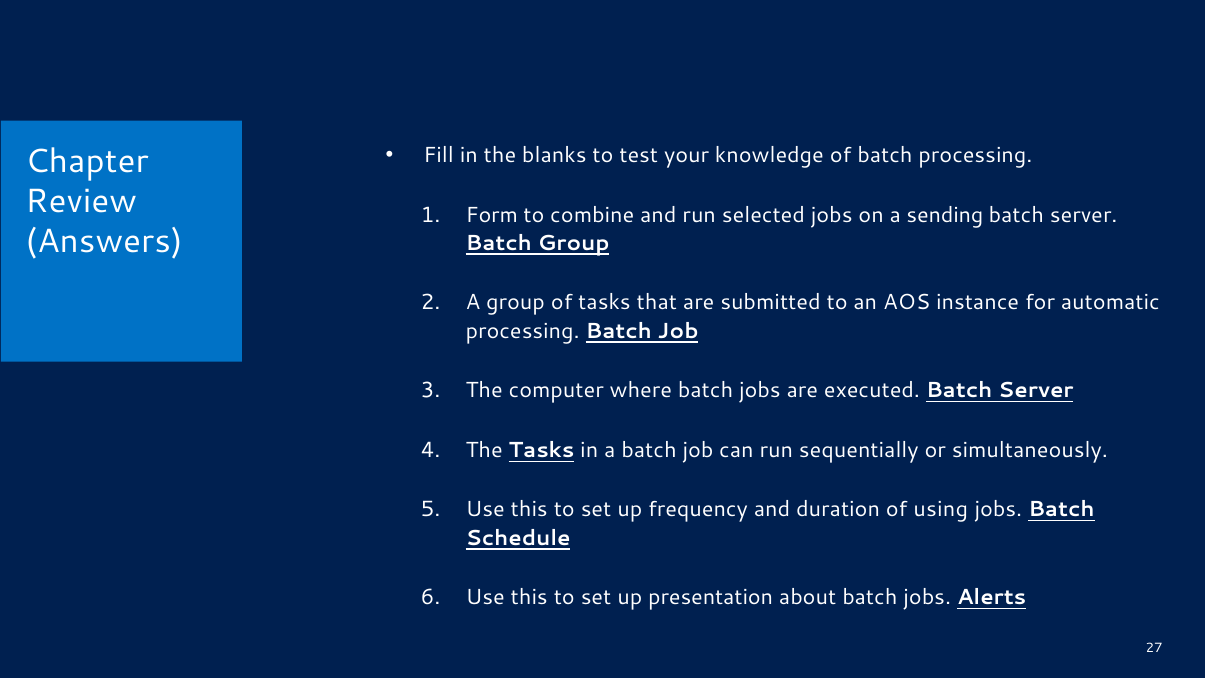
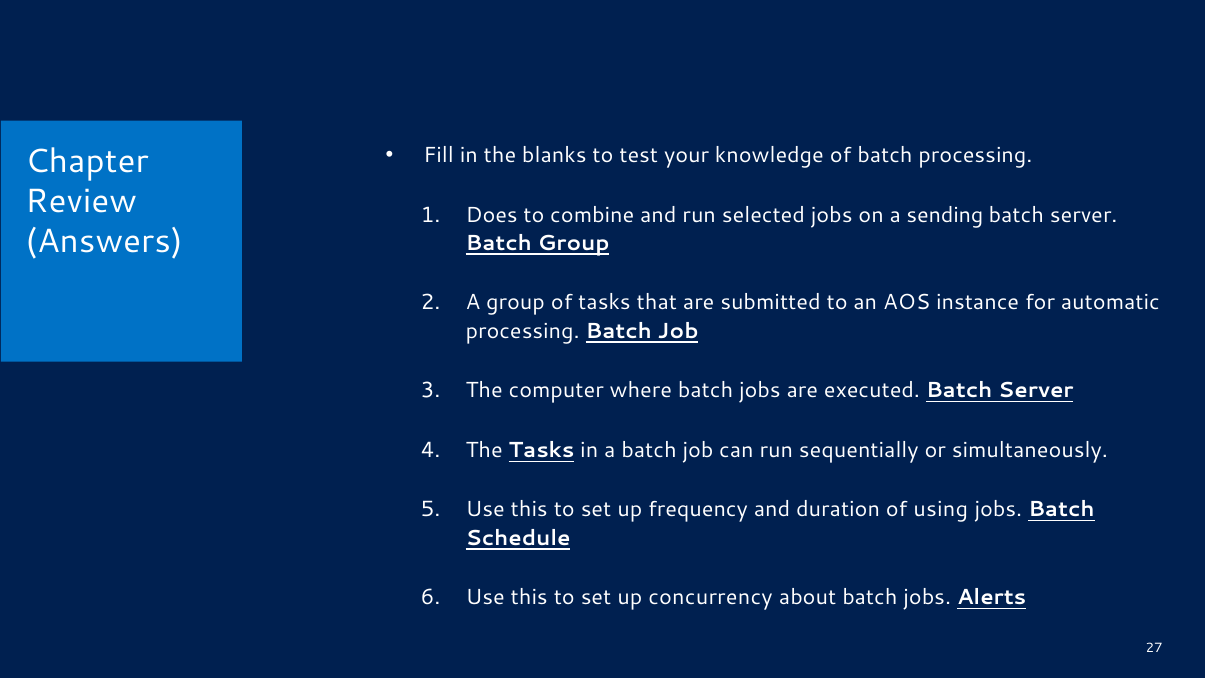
Form: Form -> Does
presentation: presentation -> concurrency
